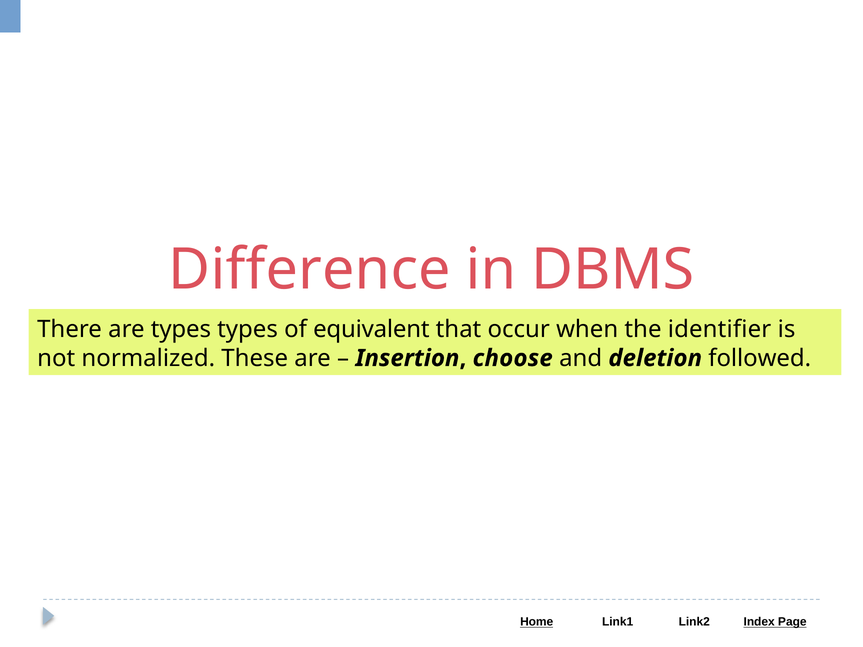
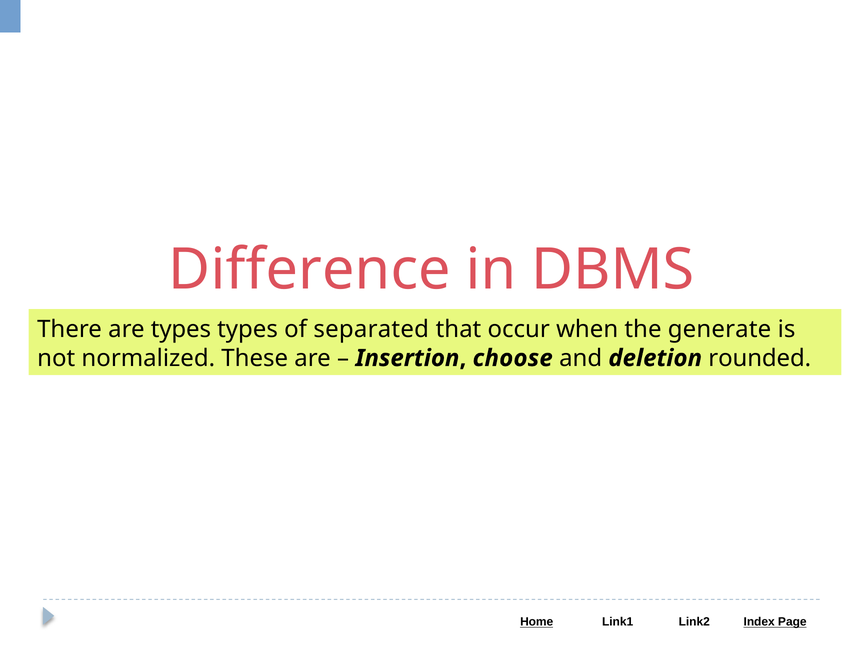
equivalent: equivalent -> separated
identifier: identifier -> generate
followed: followed -> rounded
